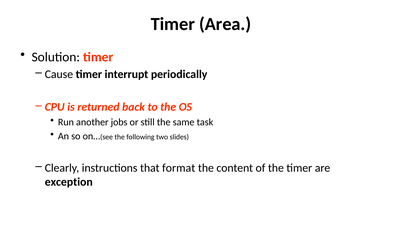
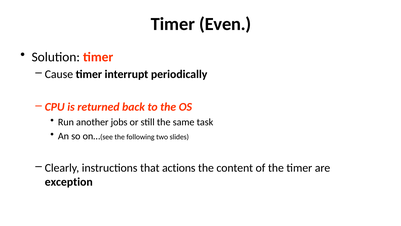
Area: Area -> Even
format: format -> actions
